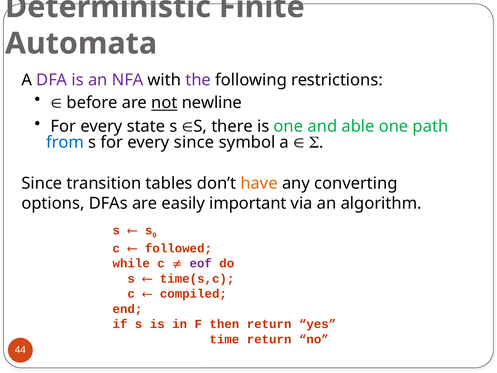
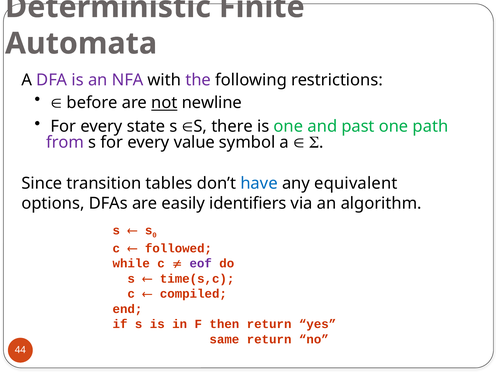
able: able -> past
from colour: blue -> purple
every since: since -> value
have colour: orange -> blue
converting: converting -> equivalent
important: important -> identifiers
time: time -> same
